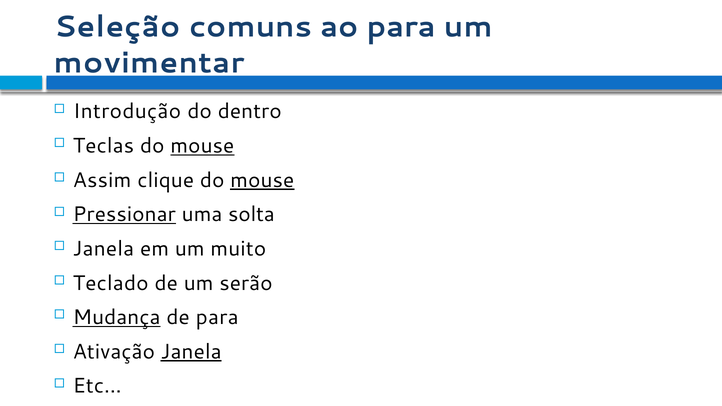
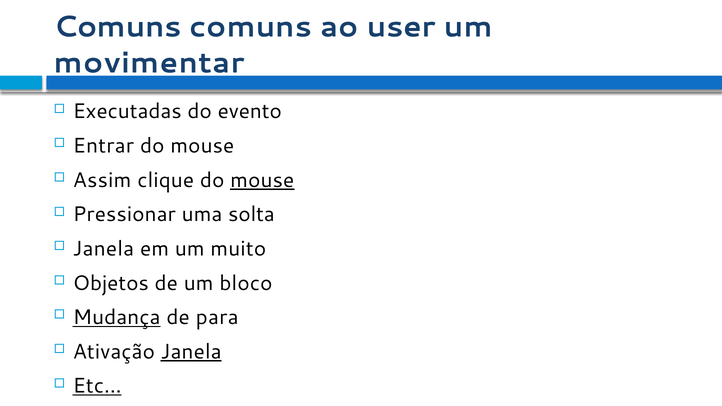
Seleção at (117, 27): Seleção -> Comuns
ao para: para -> user
Introdução: Introdução -> Executadas
dentro: dentro -> evento
Teclas: Teclas -> Entrar
mouse at (202, 146) underline: present -> none
Pressionar underline: present -> none
Teclado: Teclado -> Objetos
serão: serão -> bloco
Etc underline: none -> present
